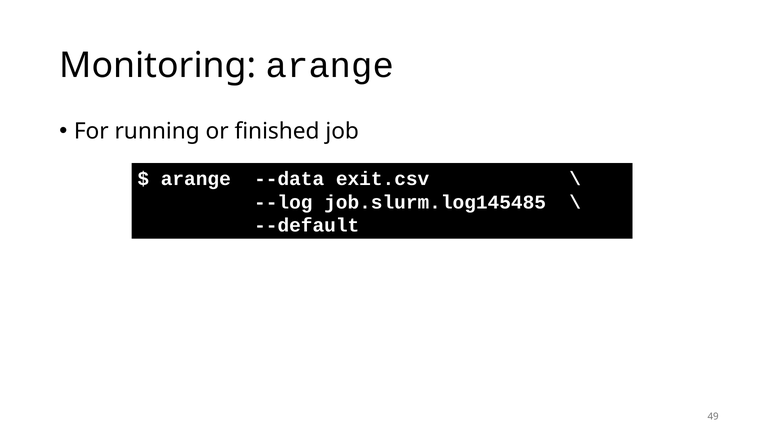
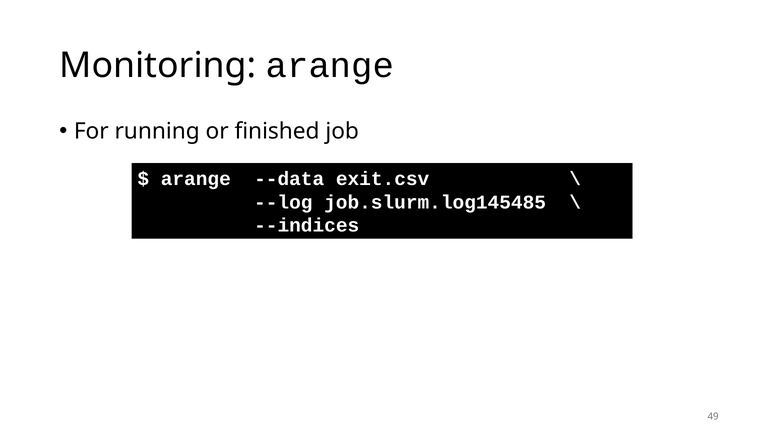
--default: --default -> --indices
